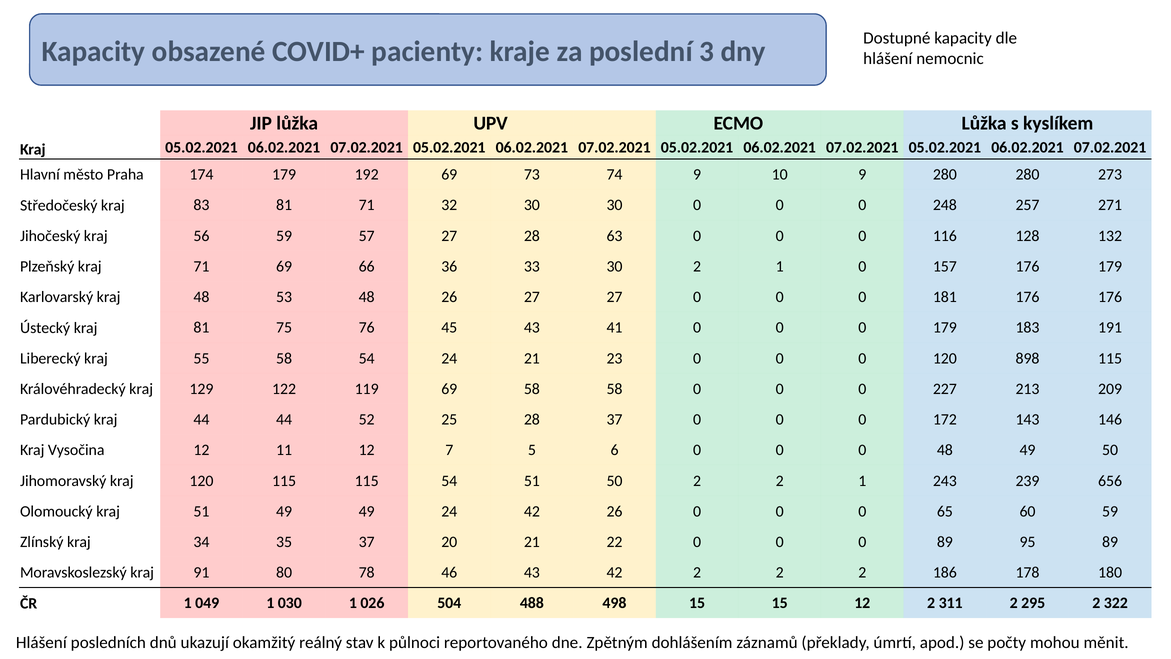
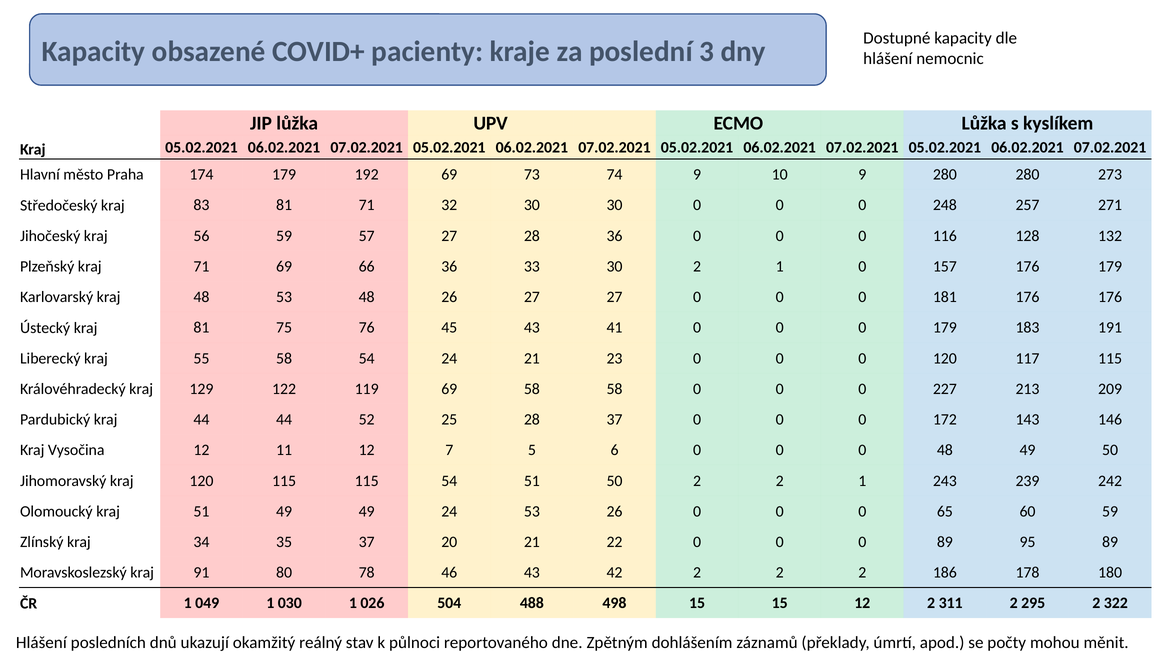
28 63: 63 -> 36
898: 898 -> 117
656: 656 -> 242
24 42: 42 -> 53
